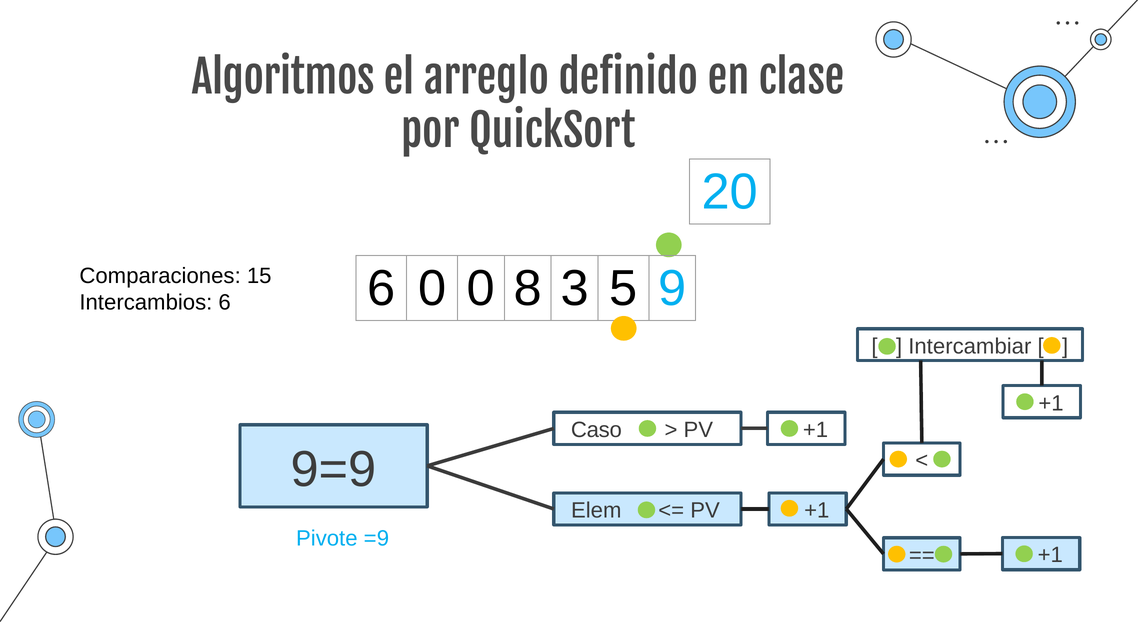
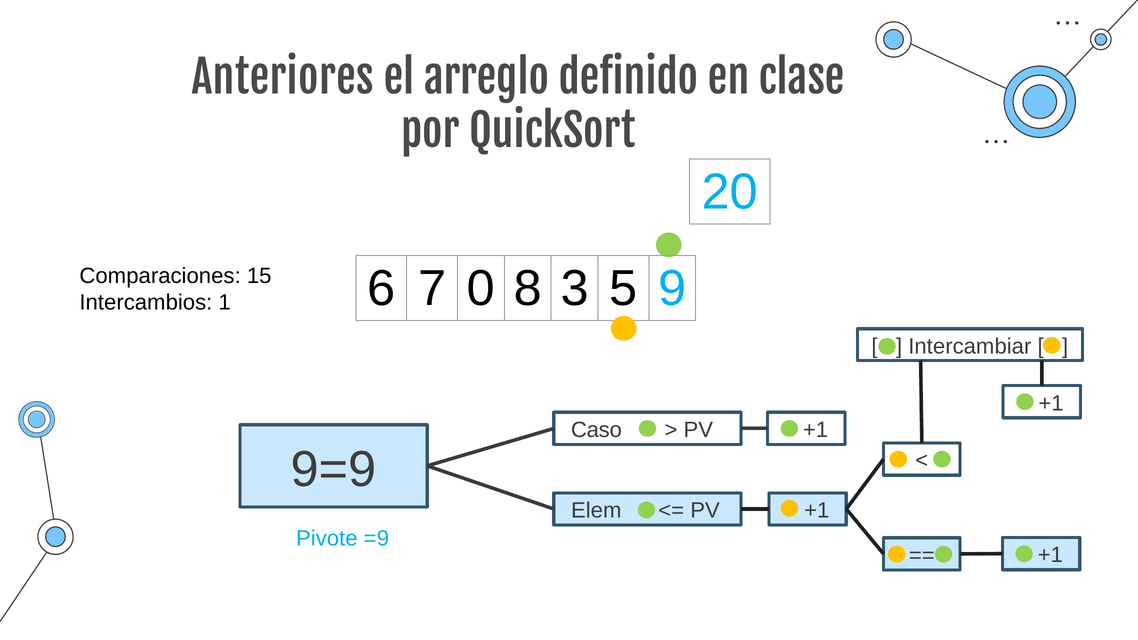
Algoritmos: Algoritmos -> Anteriores
6 0: 0 -> 7
Intercambios 6: 6 -> 1
